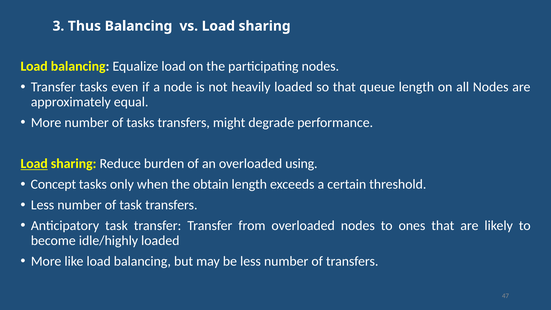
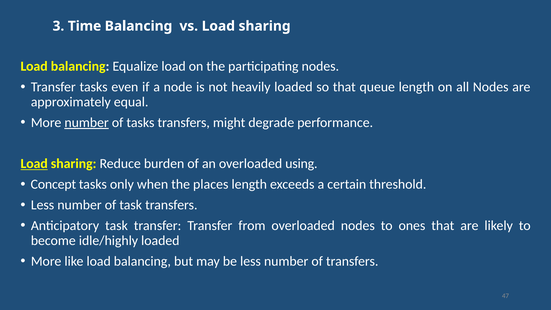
Thus: Thus -> Time
number at (87, 123) underline: none -> present
obtain: obtain -> places
